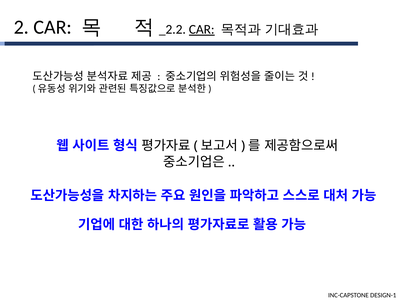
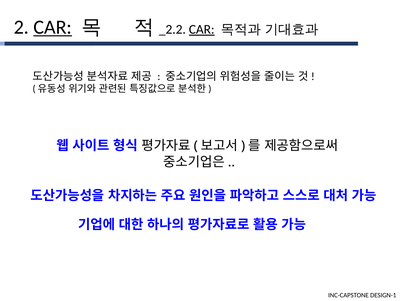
CAR at (53, 27) underline: none -> present
